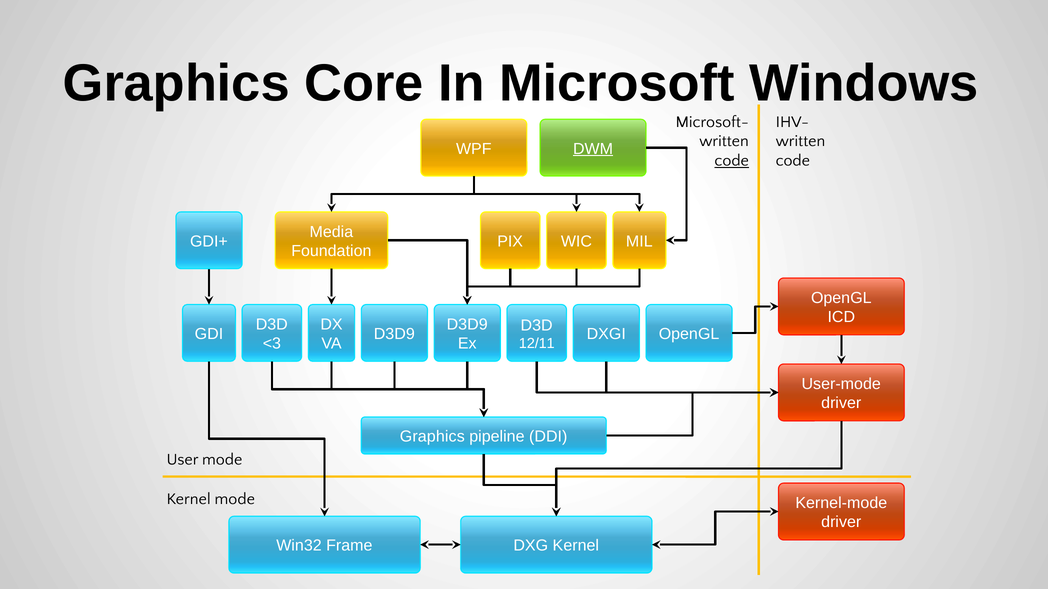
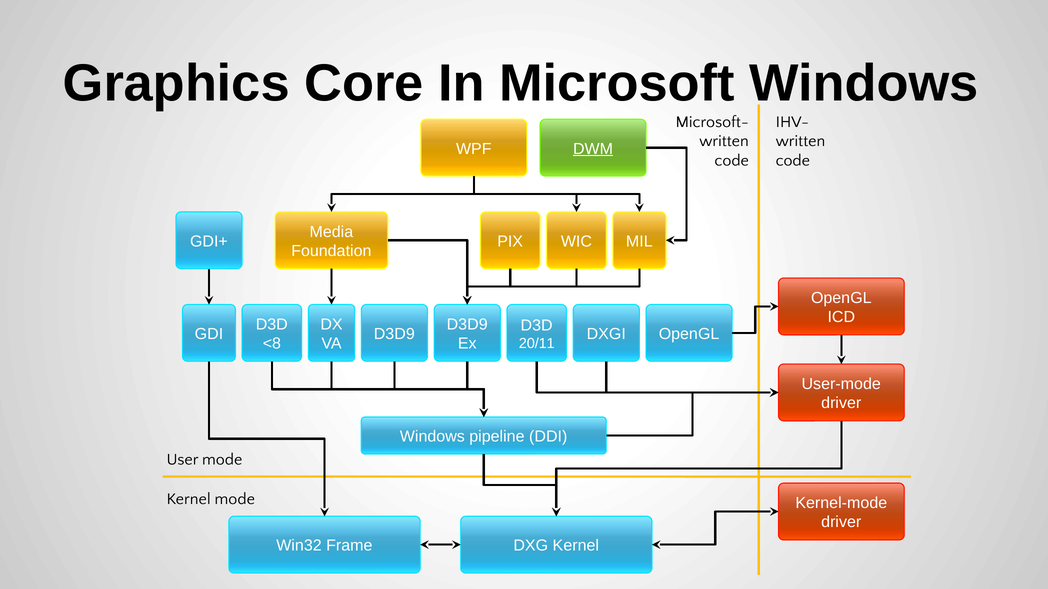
code at (732, 161) underline: present -> none
<3: <3 -> <8
12/11: 12/11 -> 20/11
Graphics at (432, 437): Graphics -> Windows
